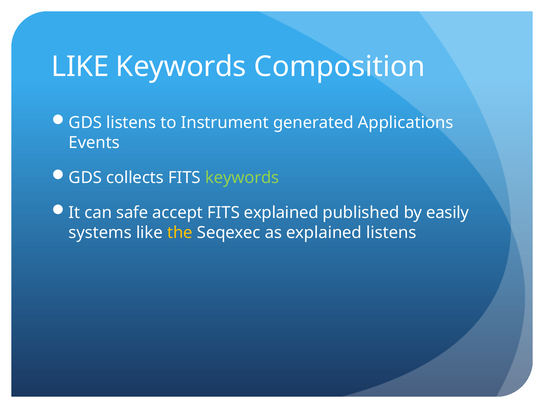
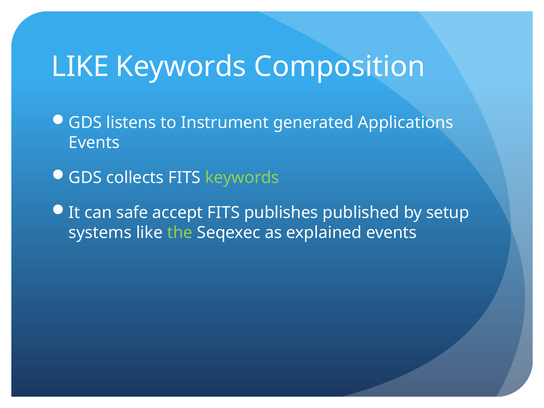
FITS explained: explained -> publishes
easily: easily -> setup
the colour: yellow -> light green
explained listens: listens -> events
